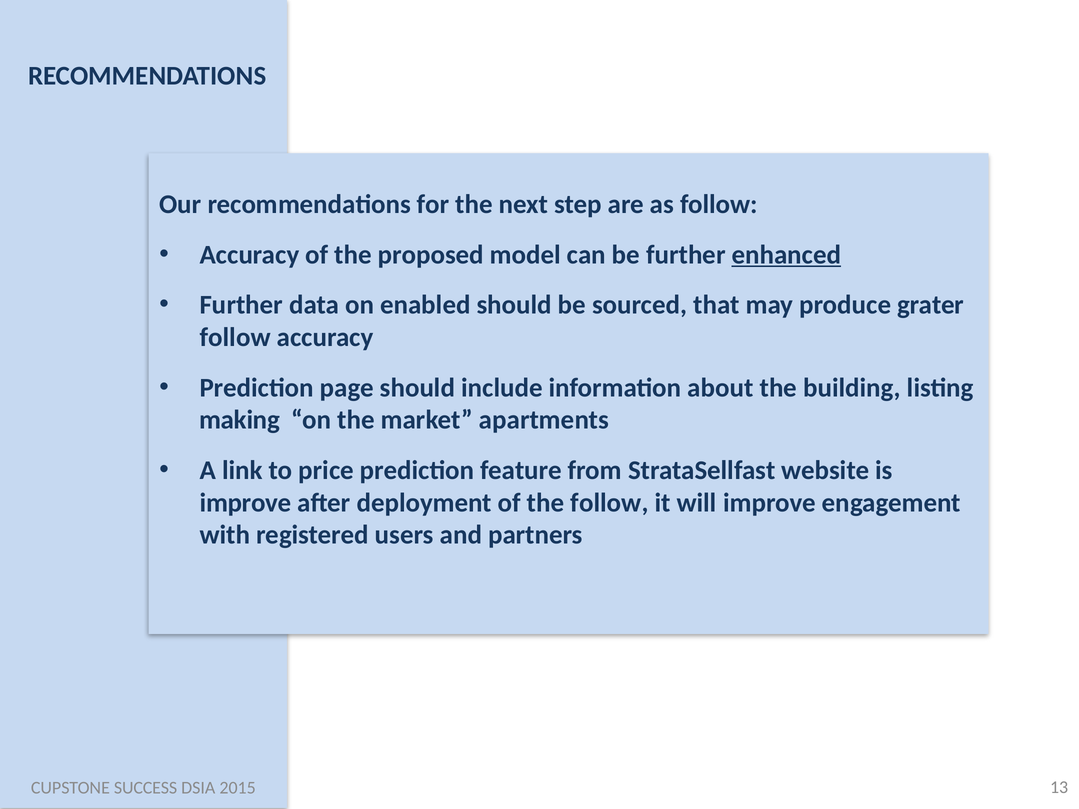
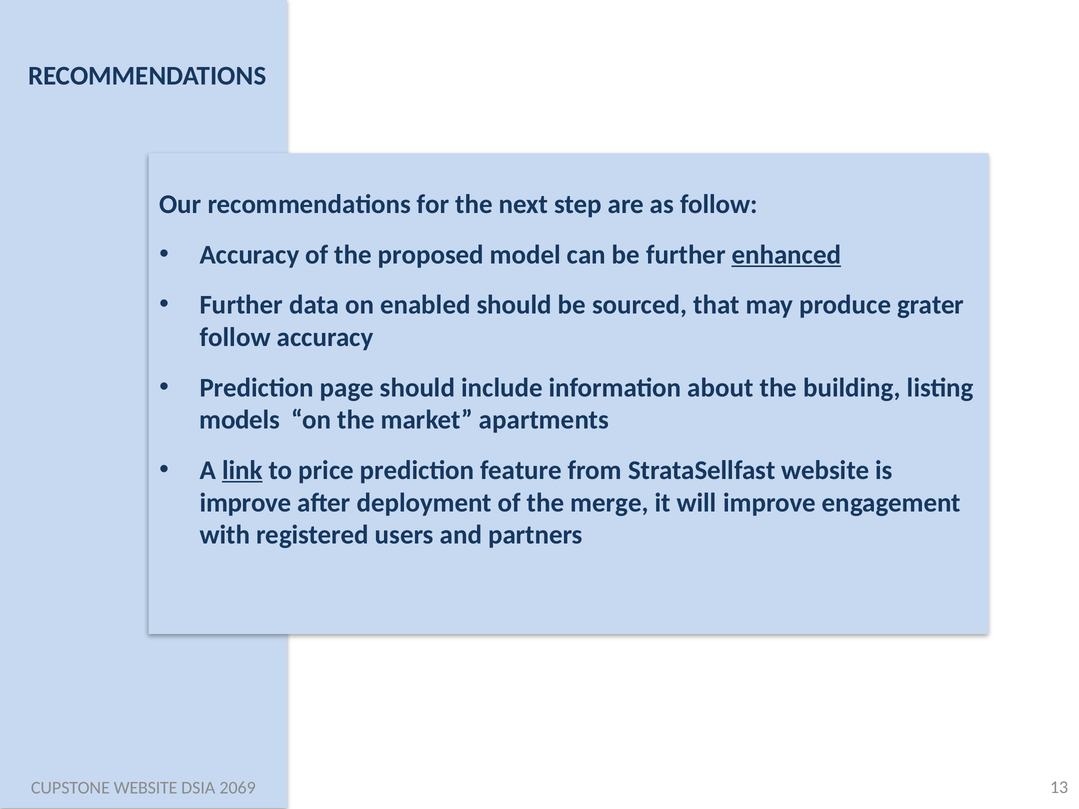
making: making -> models
link underline: none -> present
the follow: follow -> merge
CUPSTONE SUCCESS: SUCCESS -> WEBSITE
2015: 2015 -> 2069
